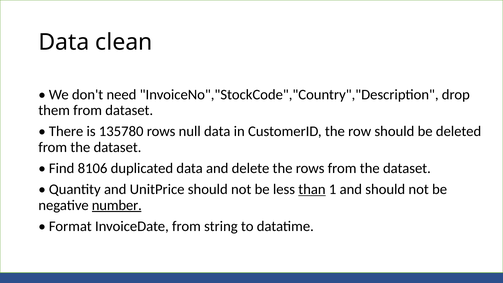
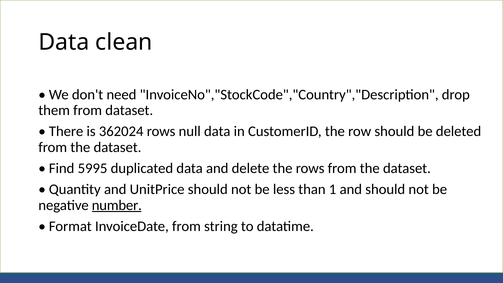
135780: 135780 -> 362024
8106: 8106 -> 5995
than underline: present -> none
